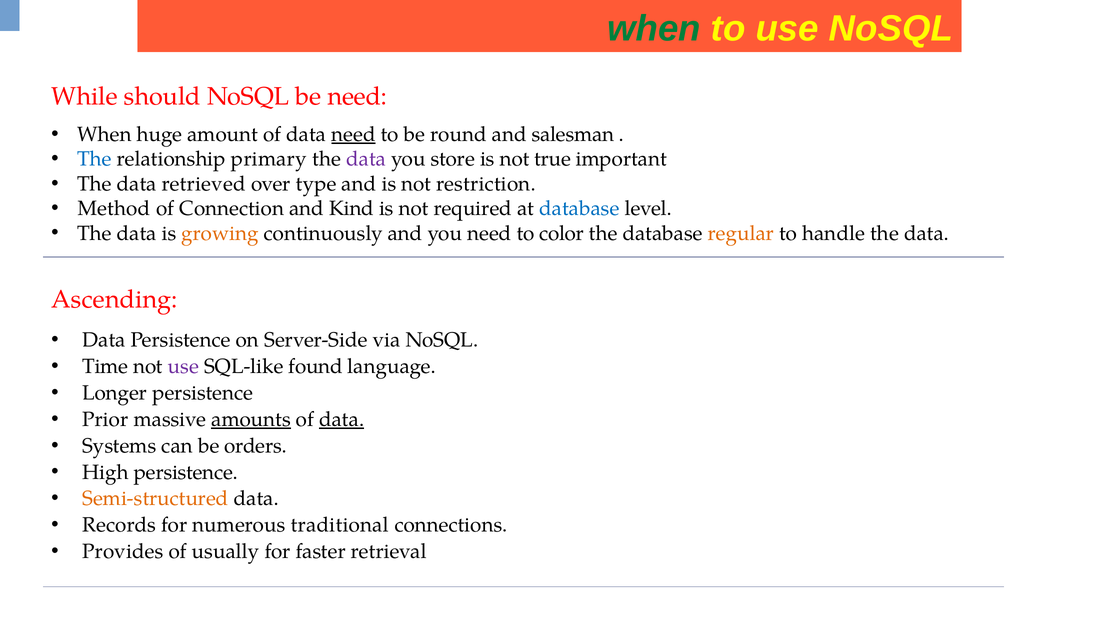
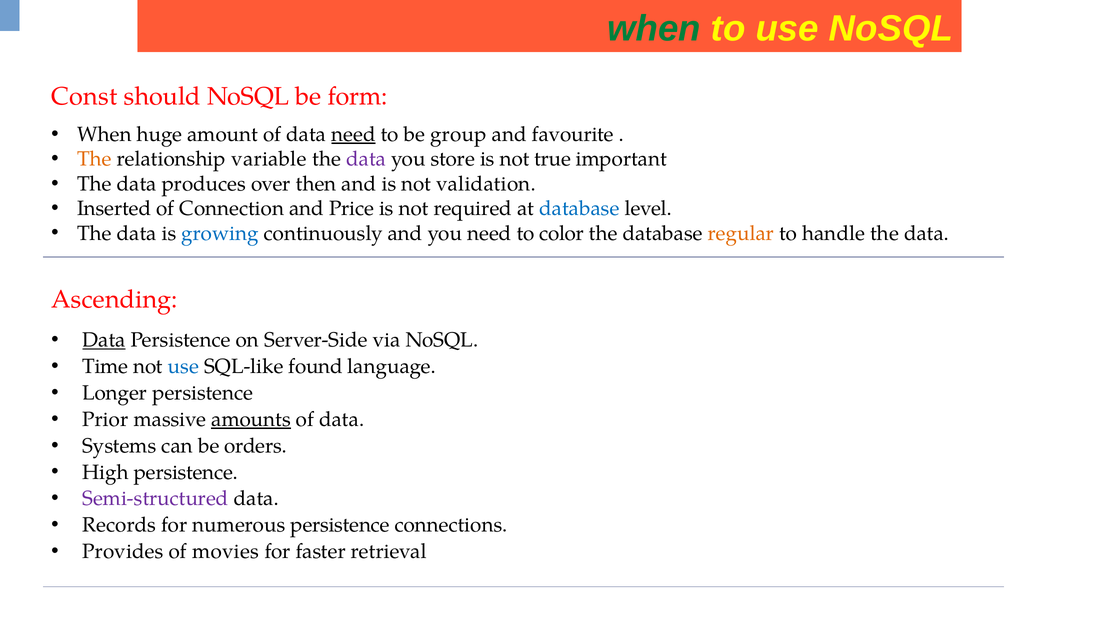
While: While -> Const
be need: need -> form
round: round -> group
salesman: salesman -> favourite
The at (94, 159) colour: blue -> orange
primary: primary -> variable
retrieved: retrieved -> produces
type: type -> then
restriction: restriction -> validation
Method: Method -> Inserted
Kind: Kind -> Price
growing colour: orange -> blue
Data at (104, 340) underline: none -> present
use at (183, 367) colour: purple -> blue
data at (342, 420) underline: present -> none
Semi-structured colour: orange -> purple
numerous traditional: traditional -> persistence
usually: usually -> movies
